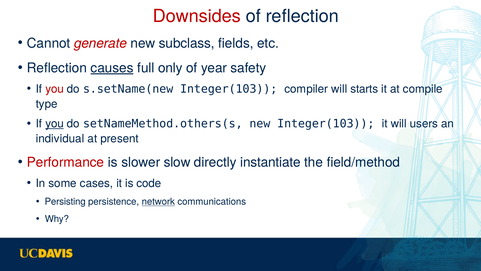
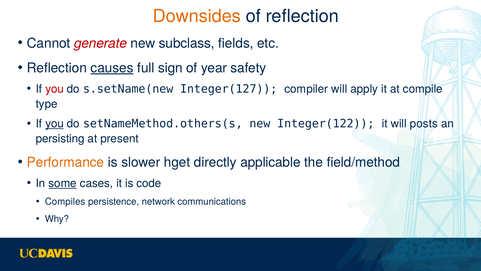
Downsides colour: red -> orange
only: only -> sign
s.setName(new Integer(103: Integer(103 -> Integer(127
starts: starts -> apply
new Integer(103: Integer(103 -> Integer(122
users: users -> posts
individual: individual -> persisting
Performance colour: red -> orange
slow: slow -> hget
instantiate: instantiate -> applicable
some underline: none -> present
Persisting: Persisting -> Compiles
network underline: present -> none
